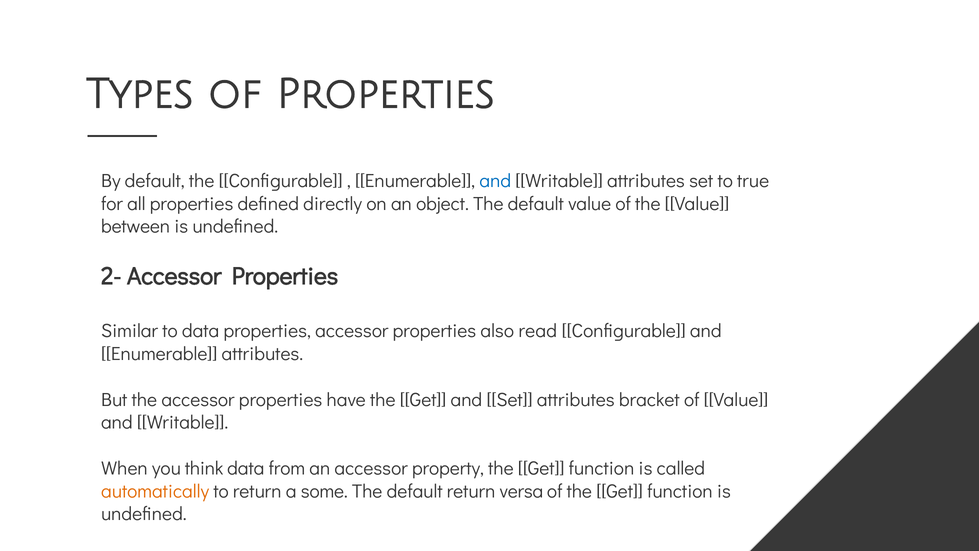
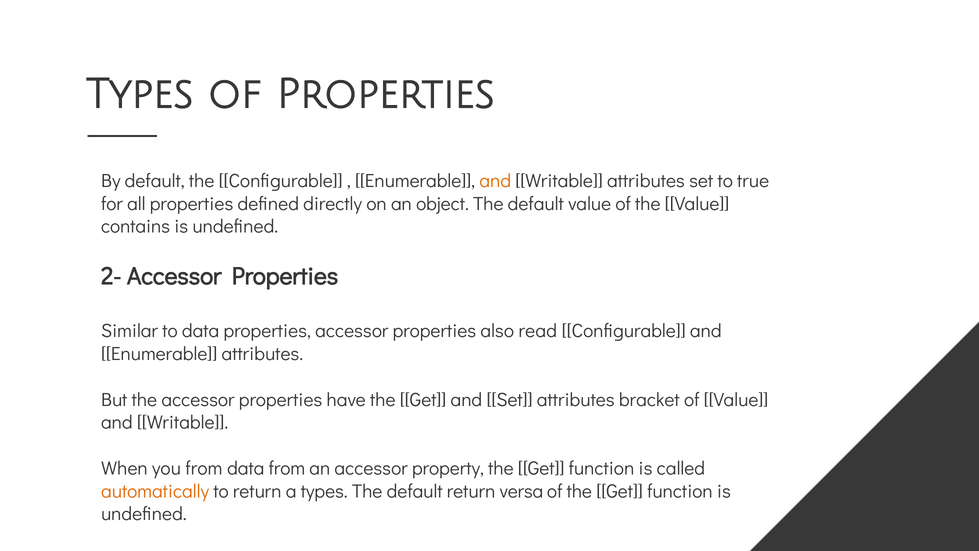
and at (495, 181) colour: blue -> orange
between: between -> contains
you think: think -> from
a some: some -> types
